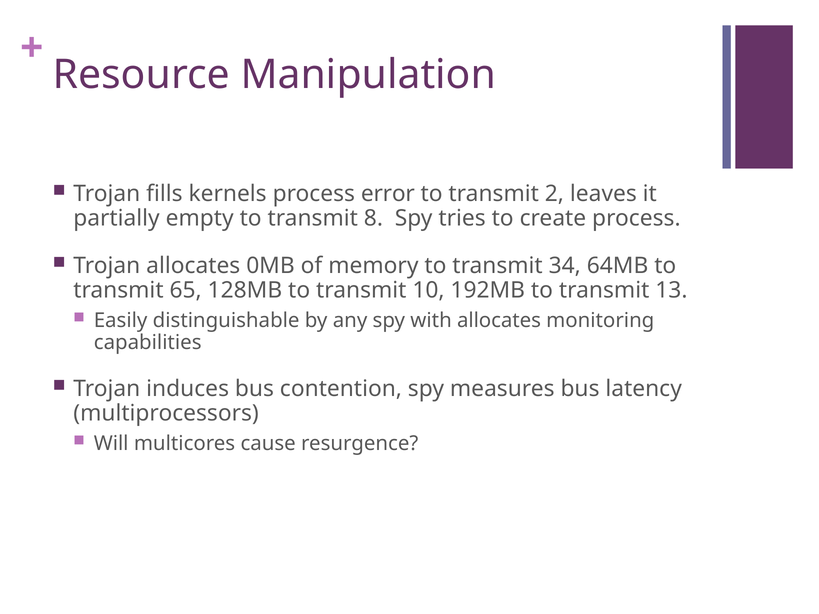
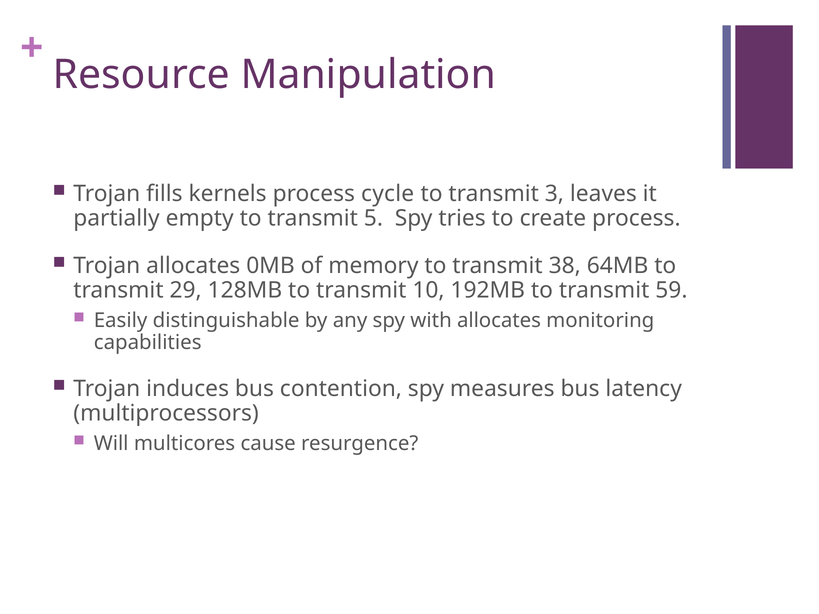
error: error -> cycle
2: 2 -> 3
8: 8 -> 5
34: 34 -> 38
65: 65 -> 29
13: 13 -> 59
